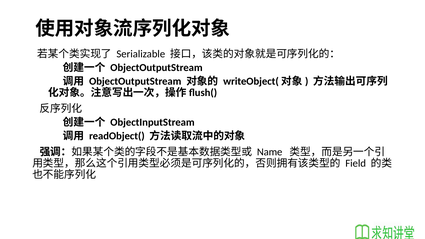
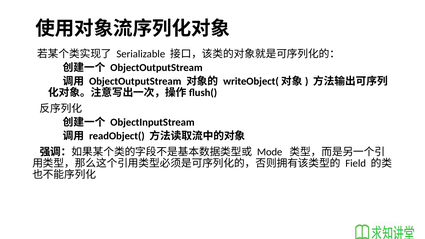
Name: Name -> Mode
